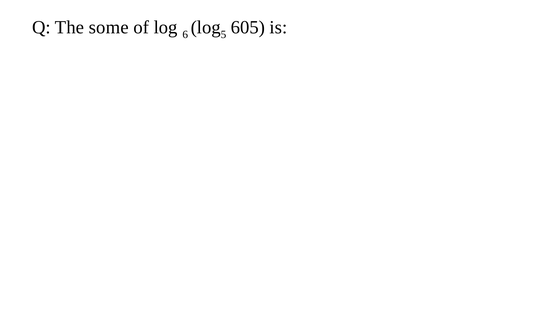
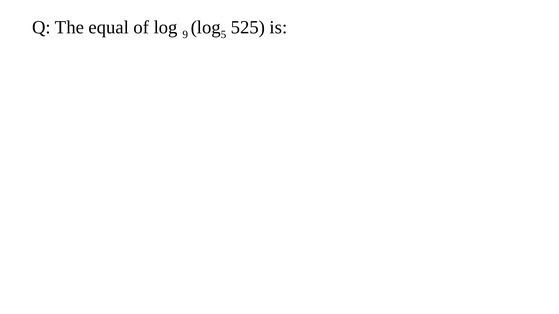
some: some -> equal
6: 6 -> 9
605: 605 -> 525
